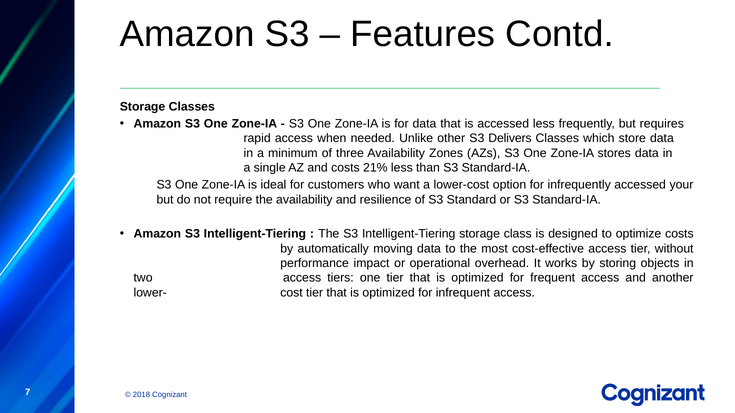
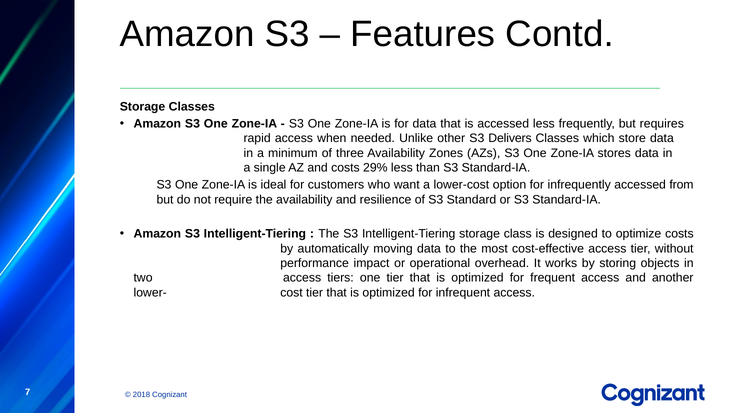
21%: 21% -> 29%
your: your -> from
